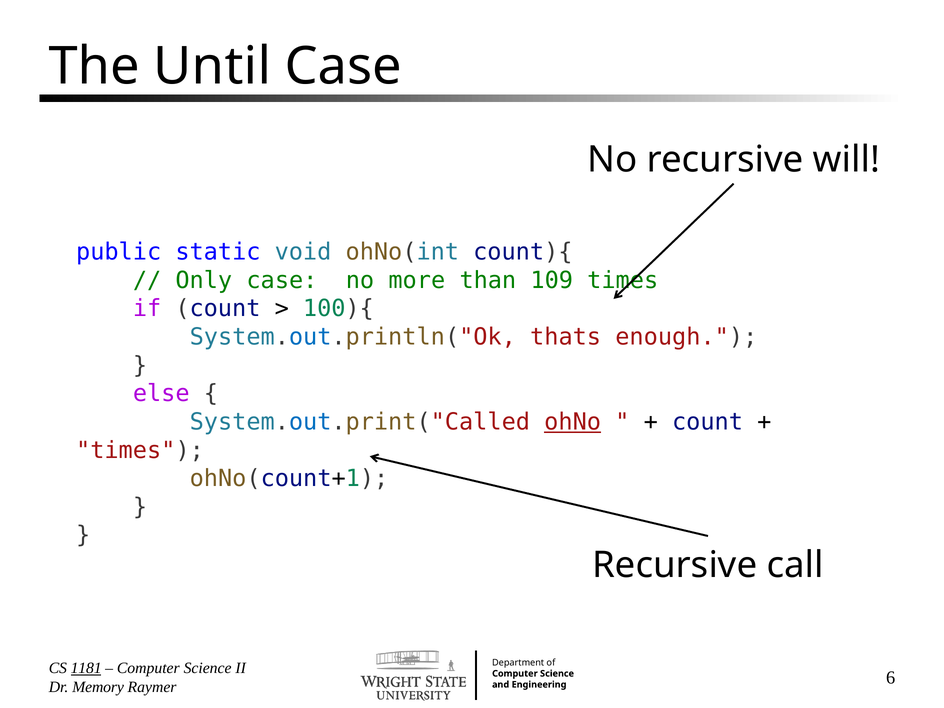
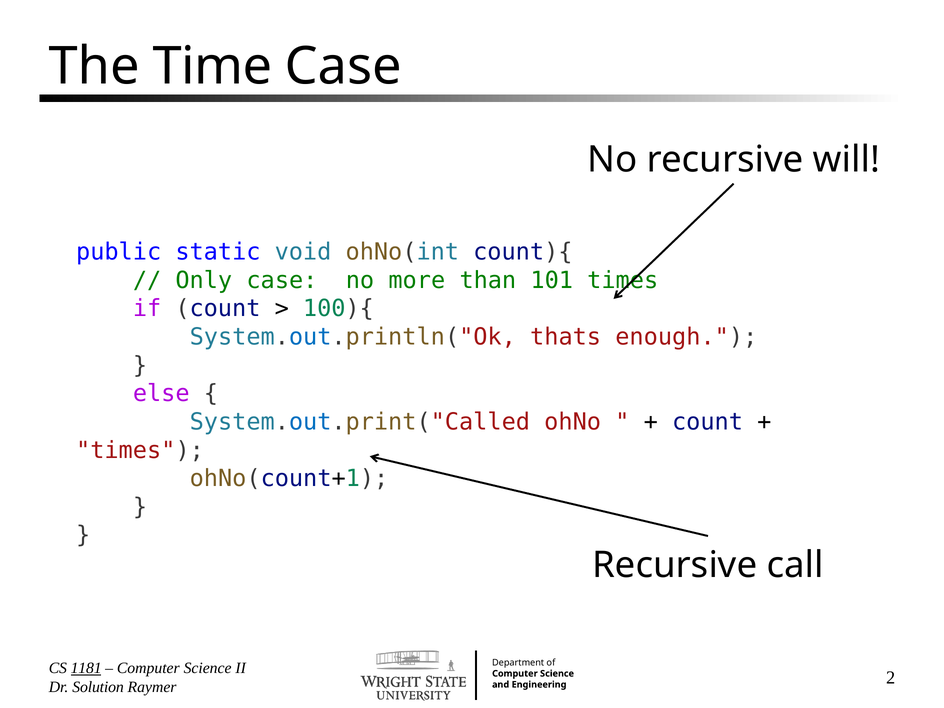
Until: Until -> Time
109: 109 -> 101
ohNo underline: present -> none
Memory: Memory -> Solution
6: 6 -> 2
